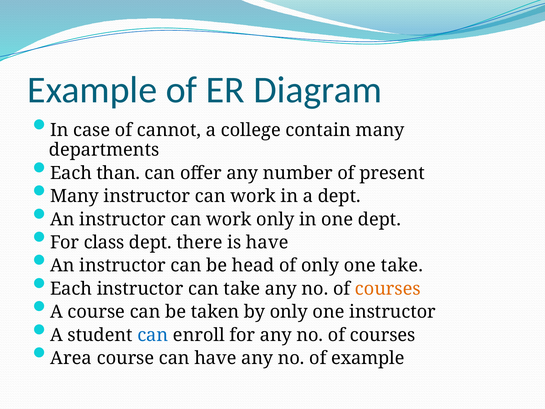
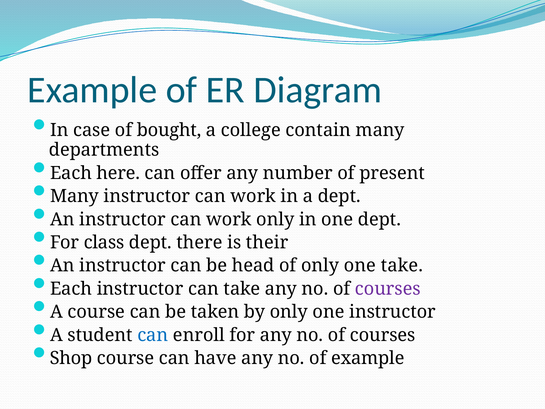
cannot: cannot -> bought
than: than -> here
is have: have -> their
courses at (388, 289) colour: orange -> purple
Area: Area -> Shop
